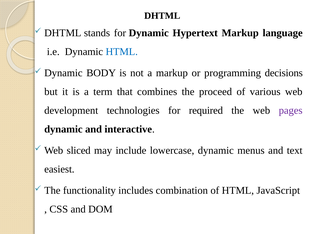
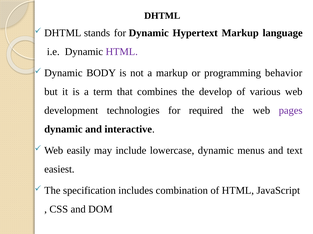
HTML at (122, 52) colour: blue -> purple
decisions: decisions -> behavior
proceed: proceed -> develop
sliced: sliced -> easily
functionality: functionality -> specification
